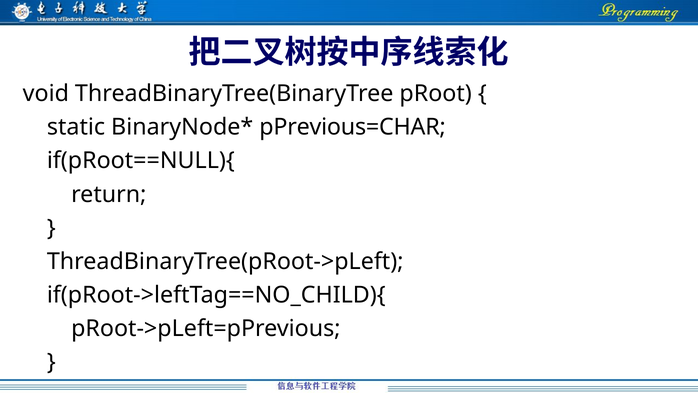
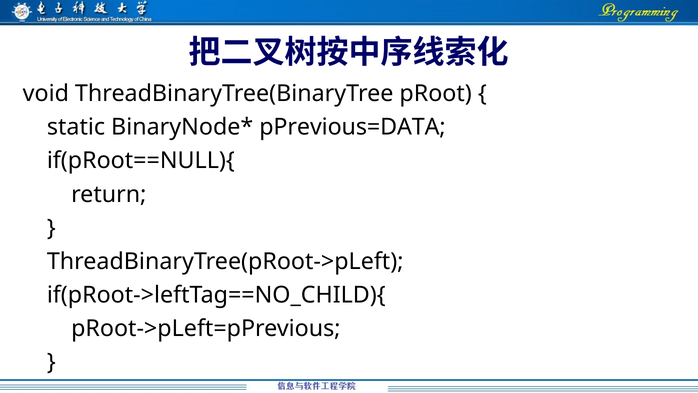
pPrevious=CHAR: pPrevious=CHAR -> pPrevious=DATA
